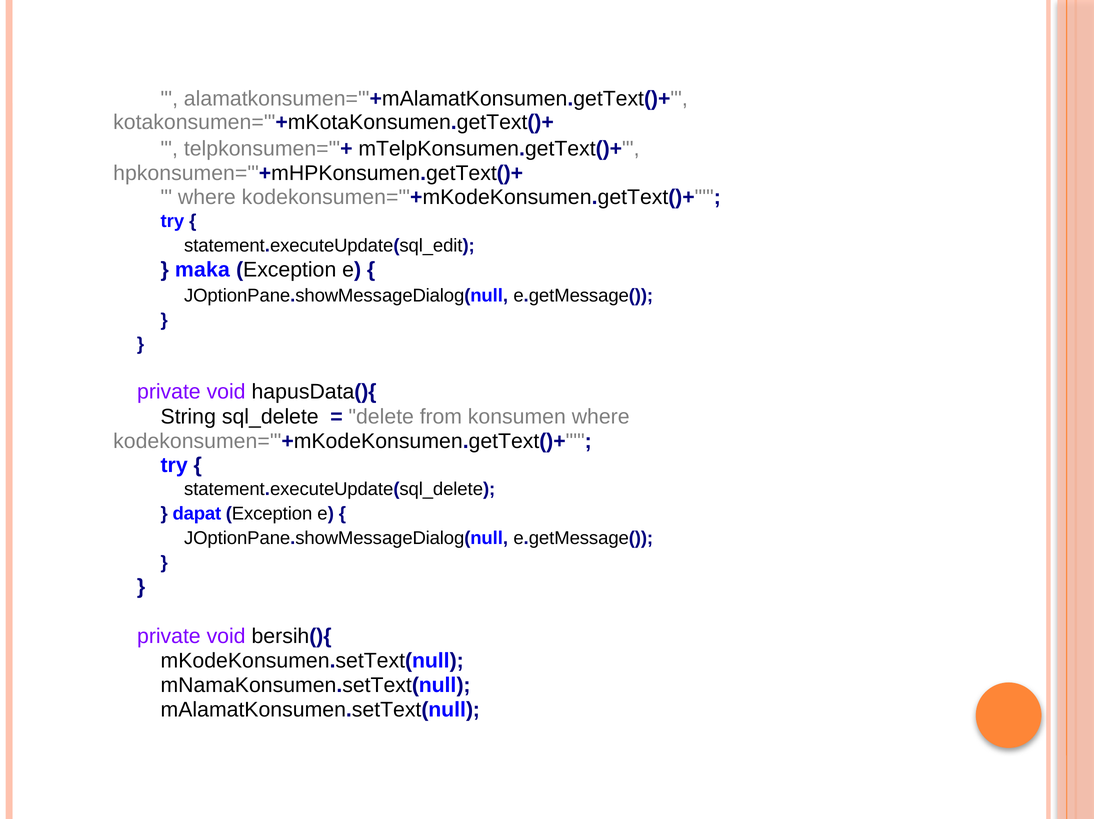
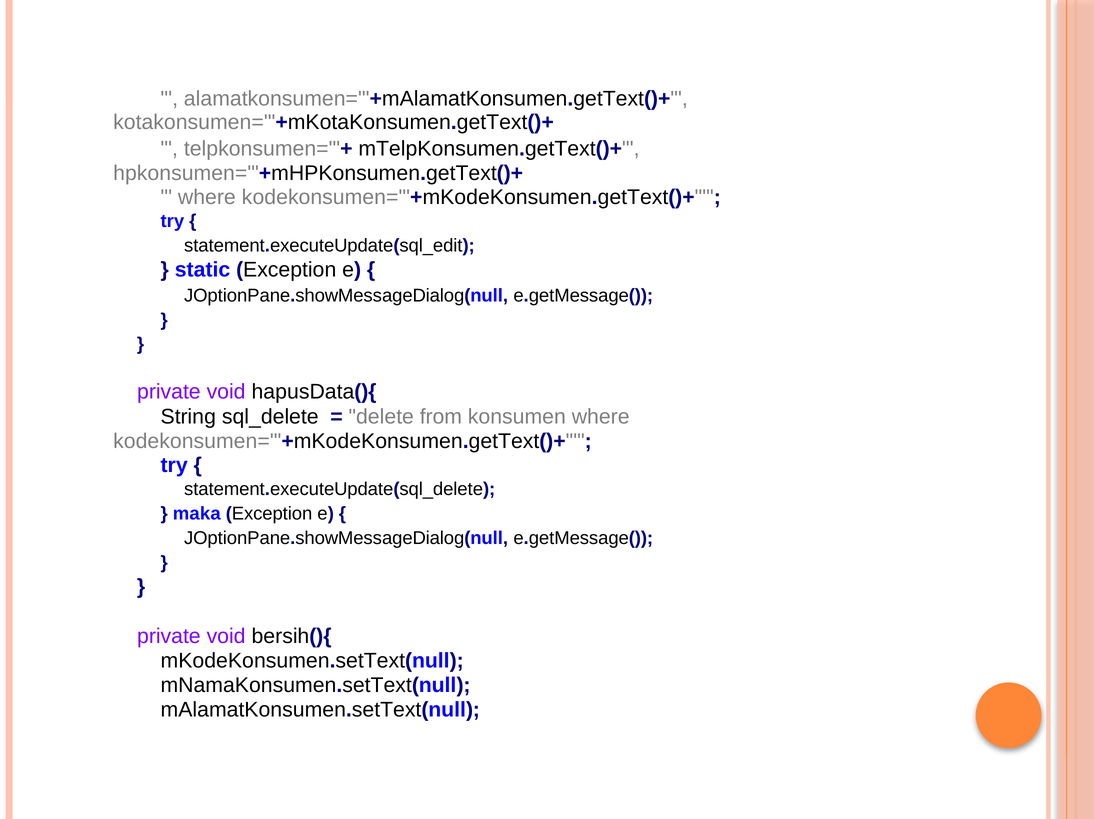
maka: maka -> static
dapat: dapat -> maka
